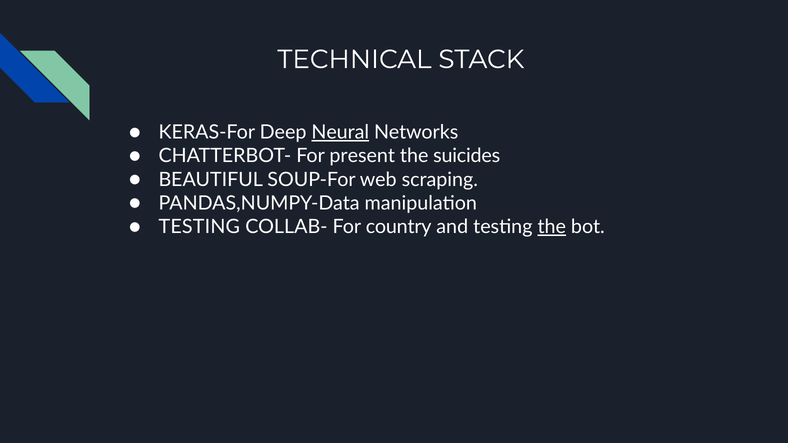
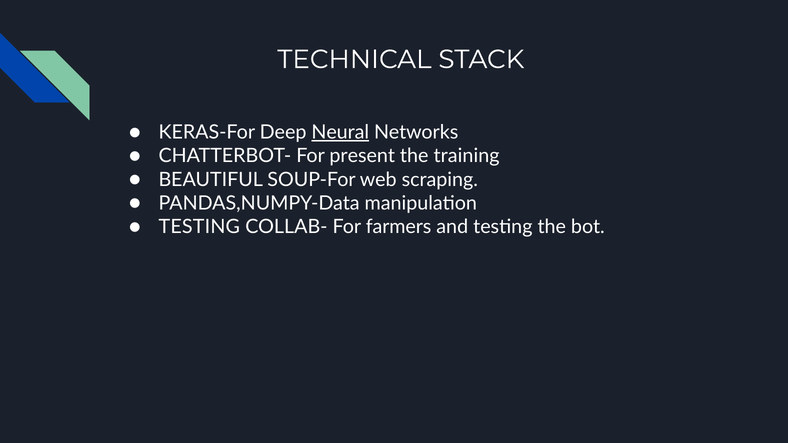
suicides: suicides -> training
country: country -> farmers
the at (552, 227) underline: present -> none
